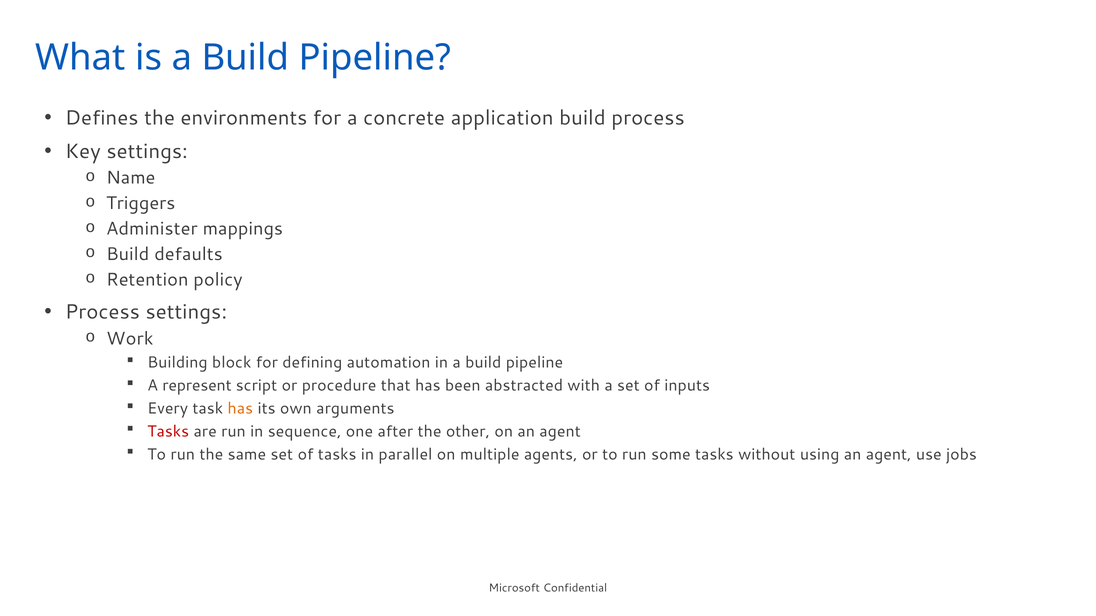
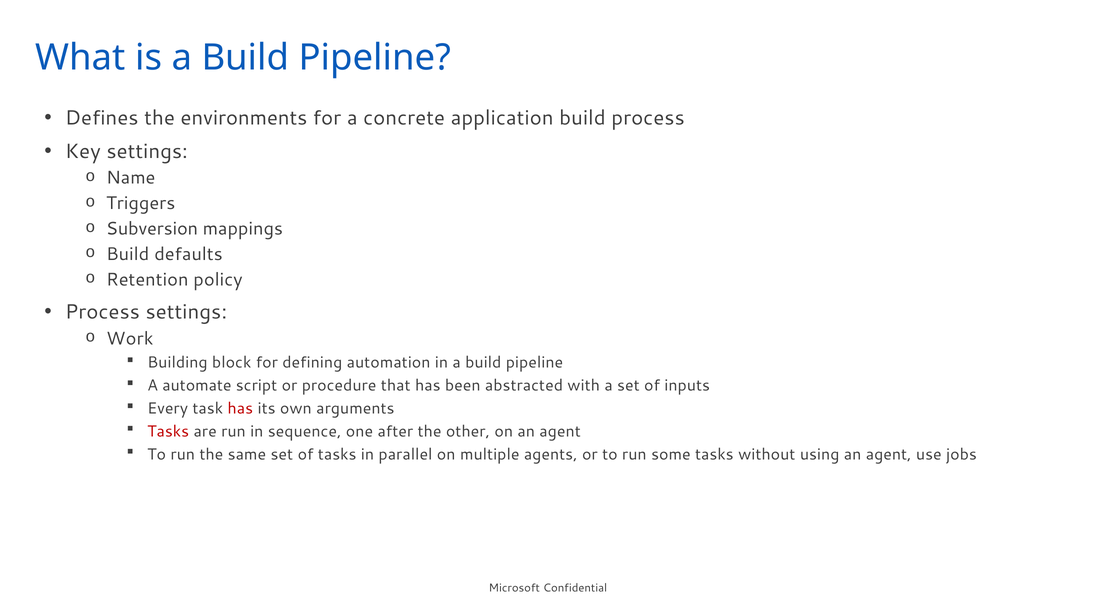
Administer: Administer -> Subversion
represent: represent -> automate
has at (240, 409) colour: orange -> red
